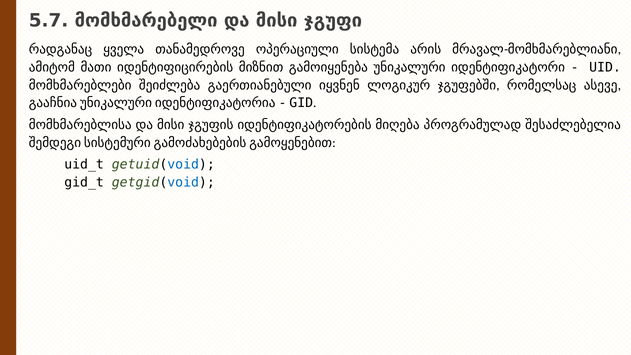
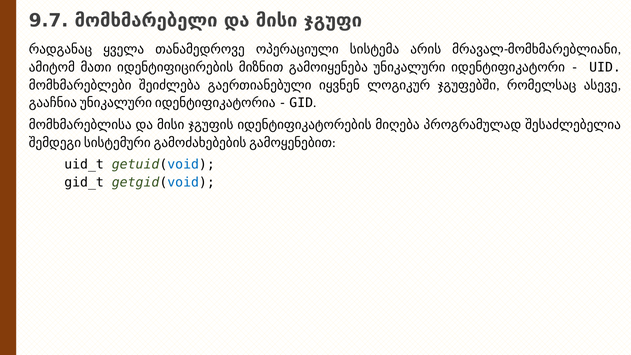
5.7: 5.7 -> 9.7
